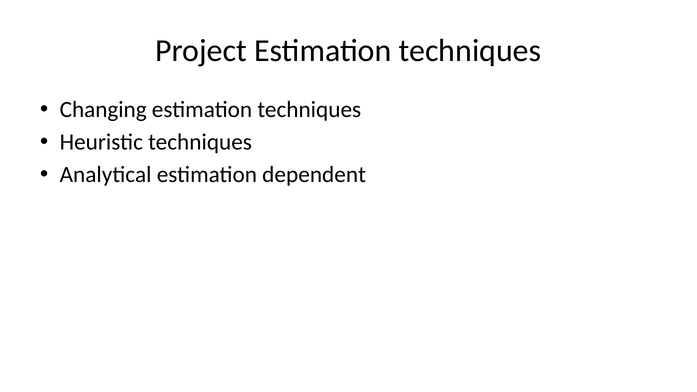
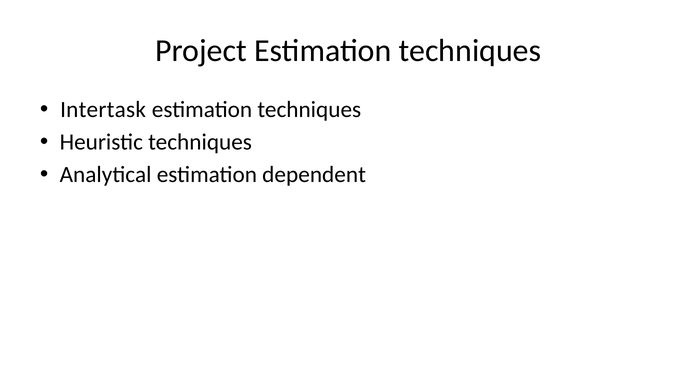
Changing: Changing -> Intertask
